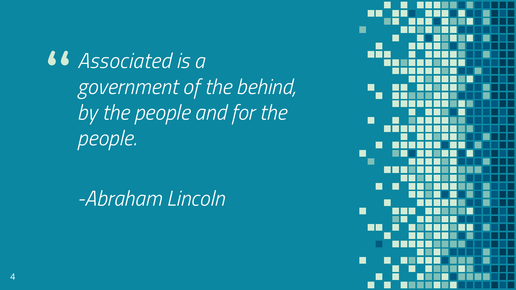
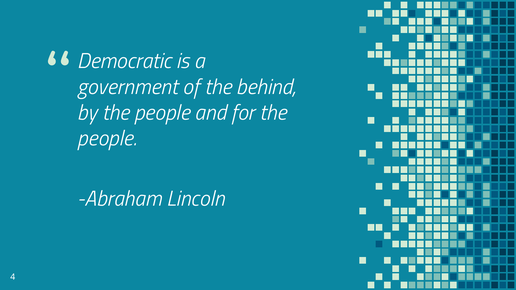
Associated: Associated -> Democratic
